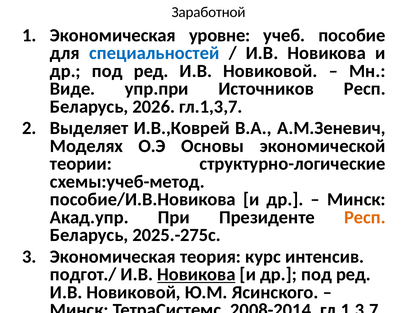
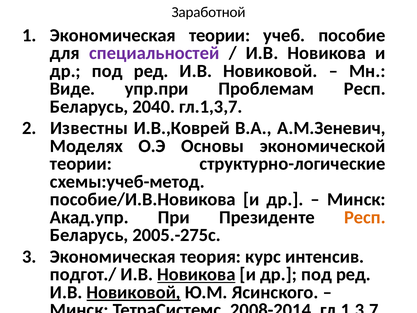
Экономическая уровне: уровне -> теории
специальностей colour: blue -> purple
Источников: Источников -> Проблемам
2026: 2026 -> 2040
Выделяет: Выделяет -> Известны
2025.-275с: 2025.-275с -> 2005.-275с
Новиковой at (134, 292) underline: none -> present
